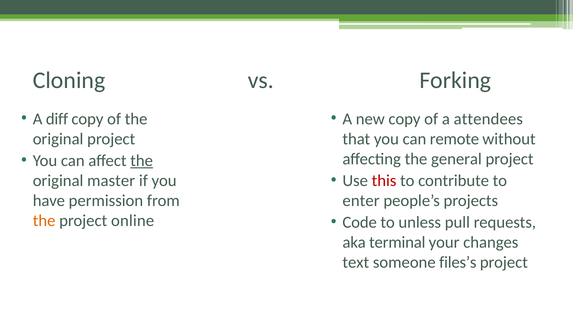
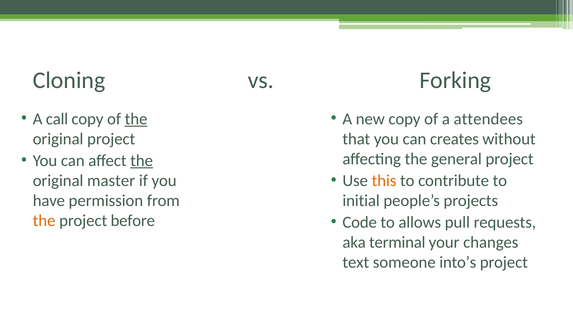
diff: diff -> call
the at (136, 119) underline: none -> present
remote: remote -> creates
this colour: red -> orange
enter: enter -> initial
online: online -> before
unless: unless -> allows
files’s: files’s -> into’s
